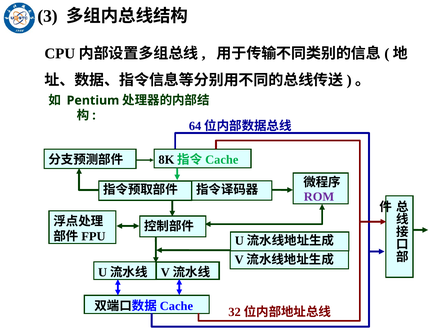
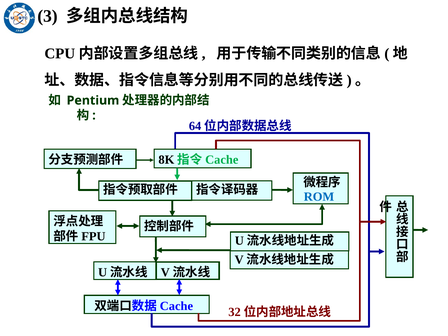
ROM colour: purple -> blue
